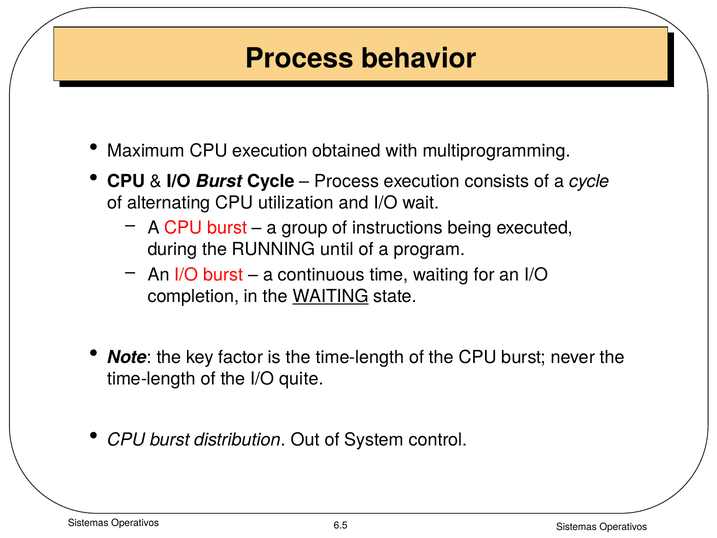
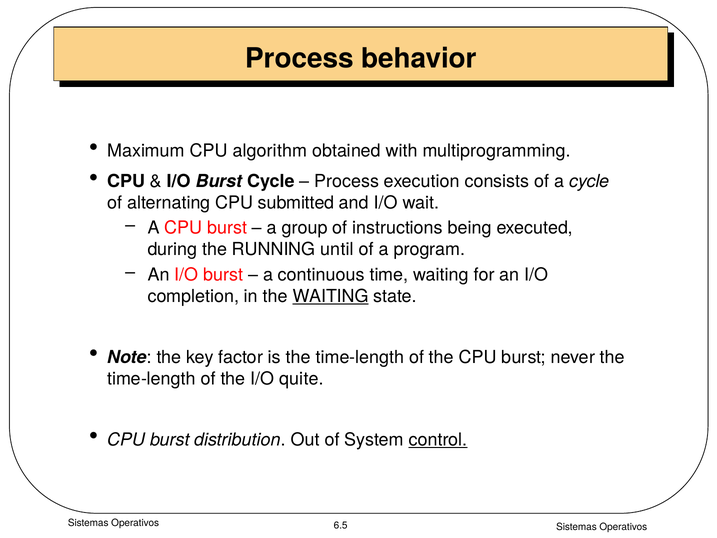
CPU execution: execution -> algorithm
utilization: utilization -> submitted
control underline: none -> present
